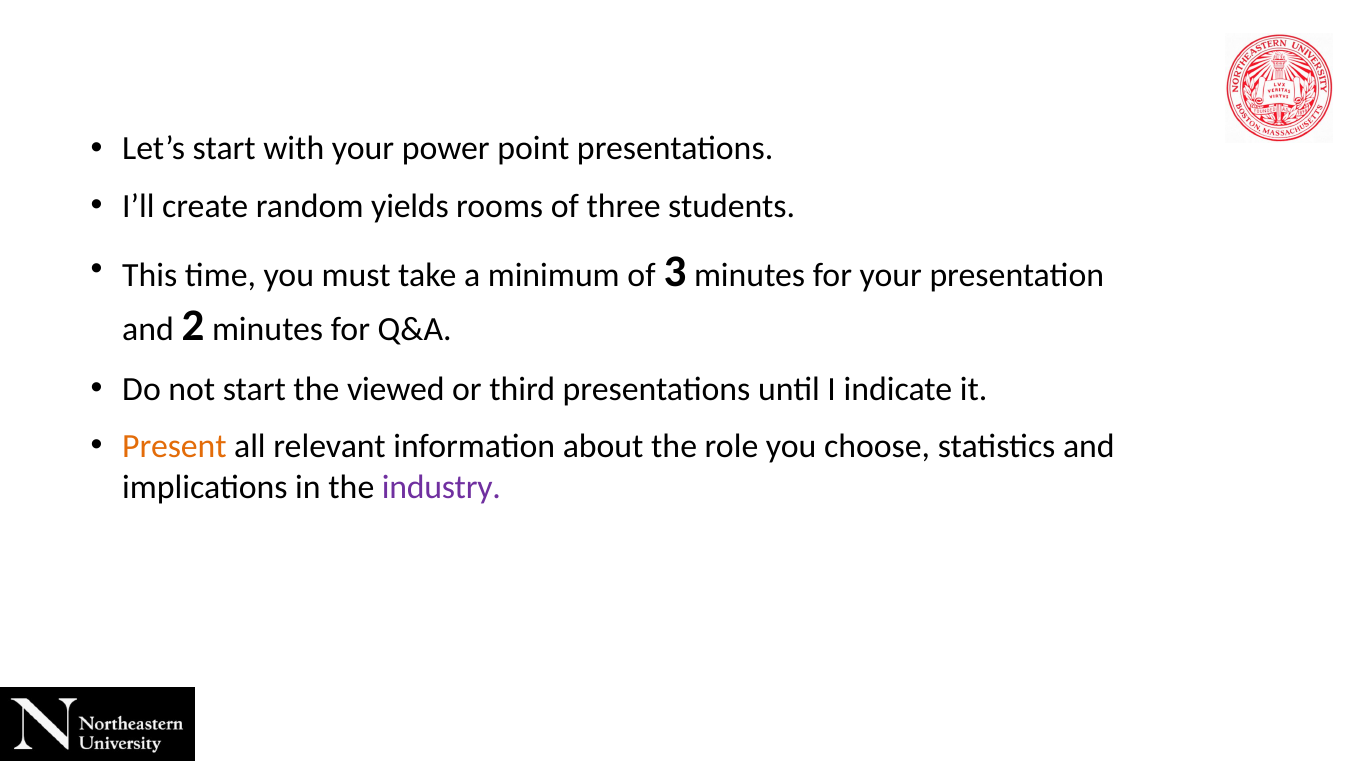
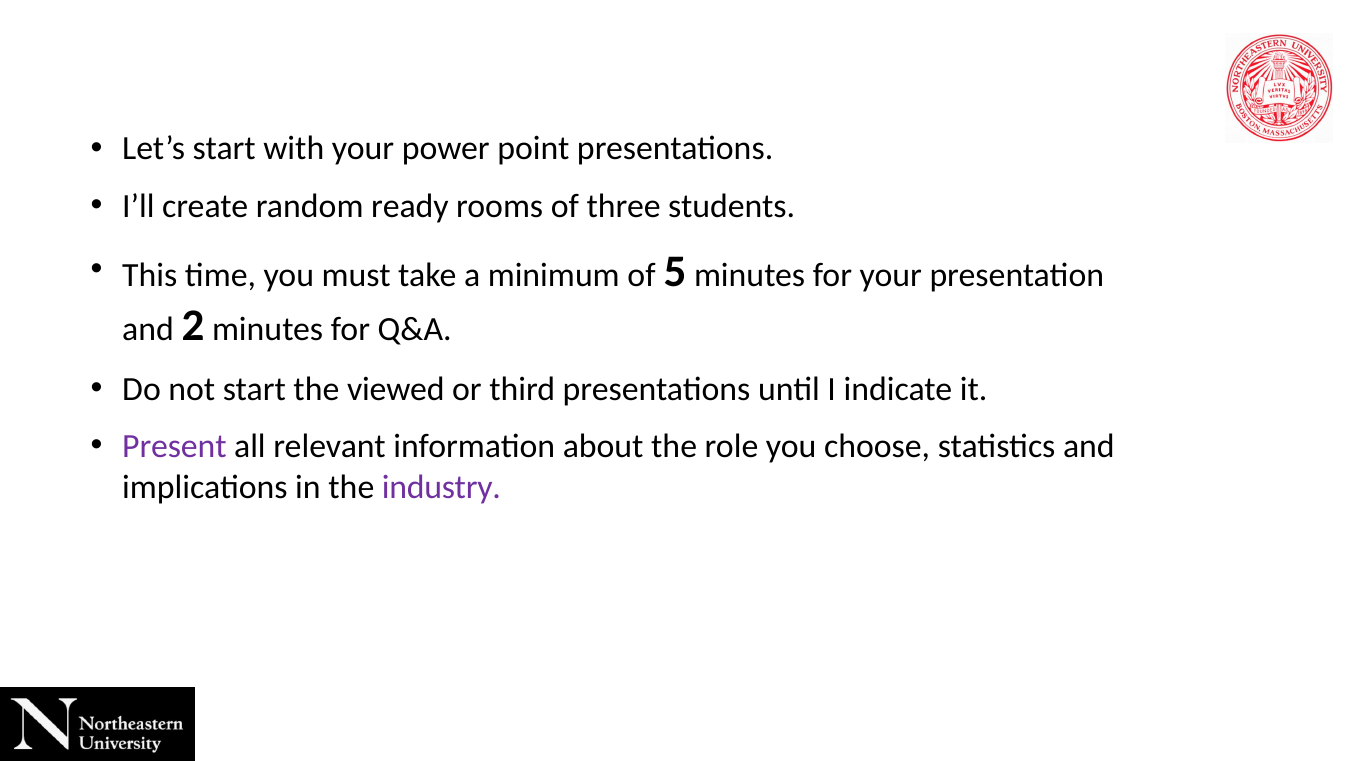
yields: yields -> ready
3: 3 -> 5
Present colour: orange -> purple
